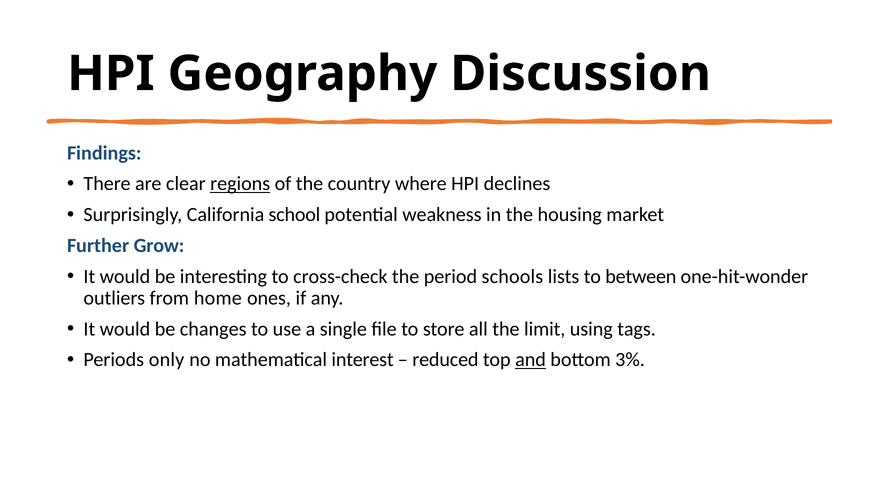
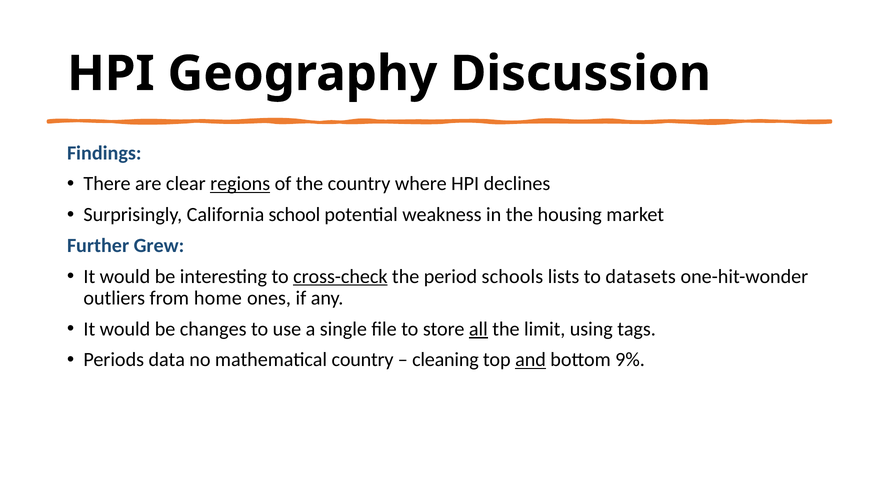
Grow: Grow -> Grew
cross-check underline: none -> present
between: between -> datasets
all underline: none -> present
only: only -> data
mathematical interest: interest -> country
reduced: reduced -> cleaning
3%: 3% -> 9%
